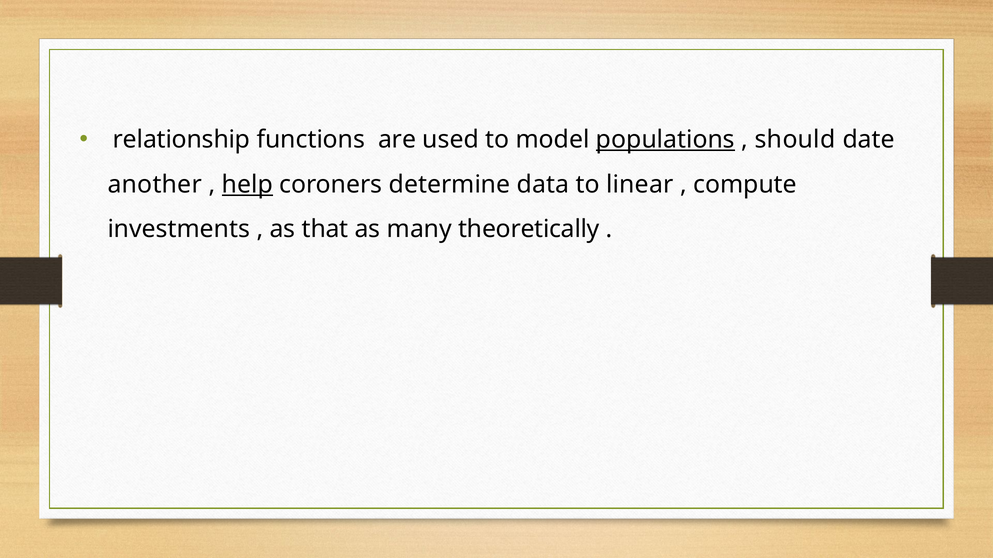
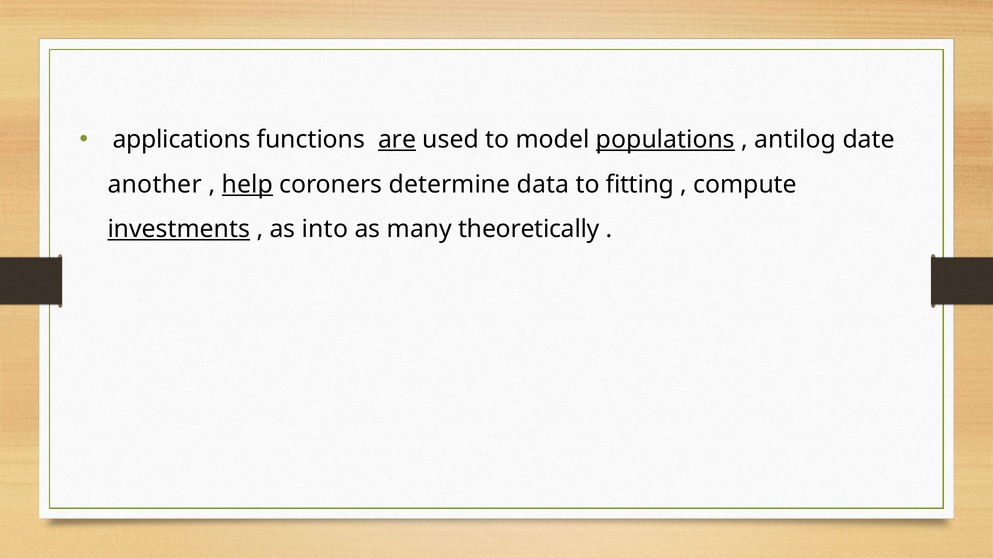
relationship: relationship -> applications
are underline: none -> present
should: should -> antilog
linear: linear -> fitting
investments underline: none -> present
that: that -> into
